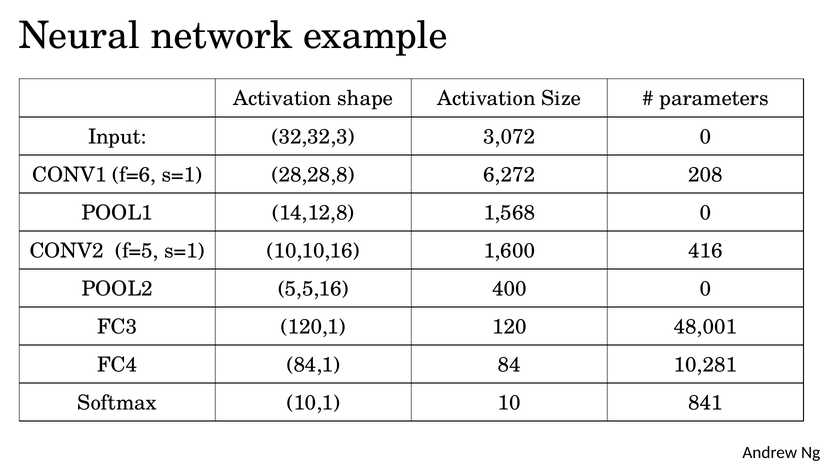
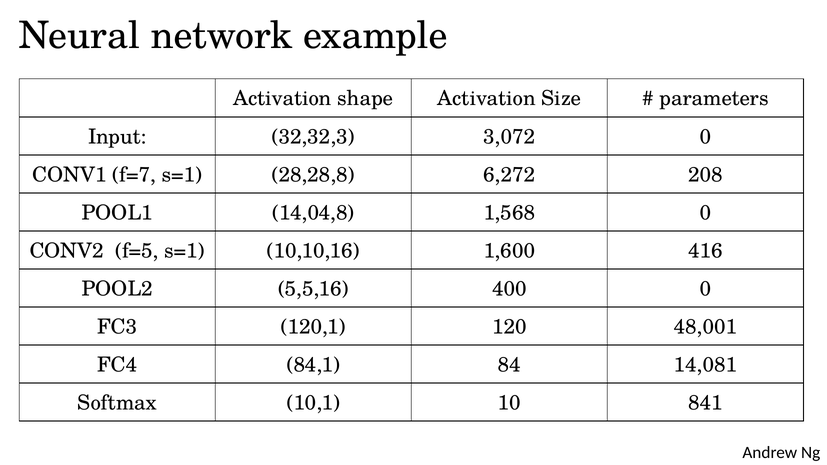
f=6: f=6 -> f=7
14,12,8: 14,12,8 -> 14,04,8
10,281: 10,281 -> 14,081
